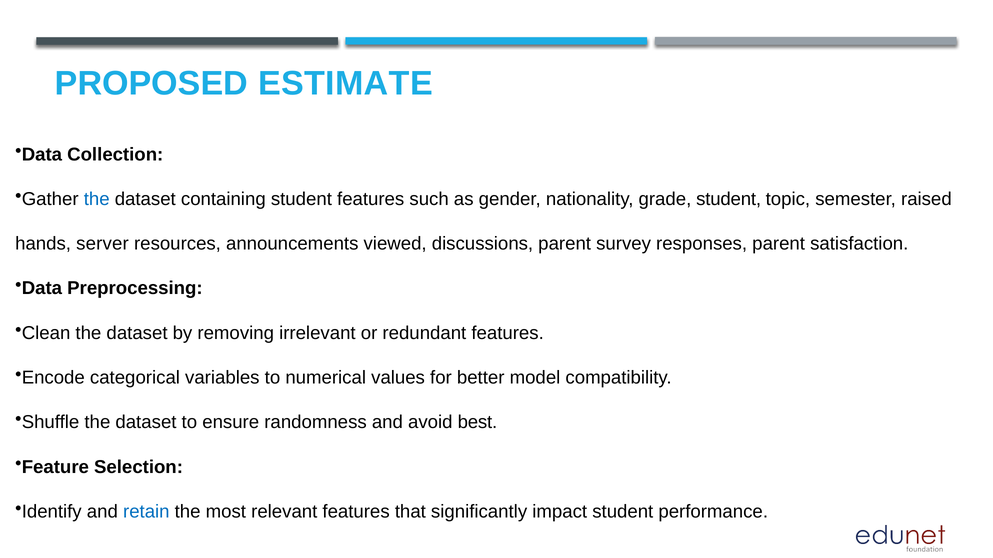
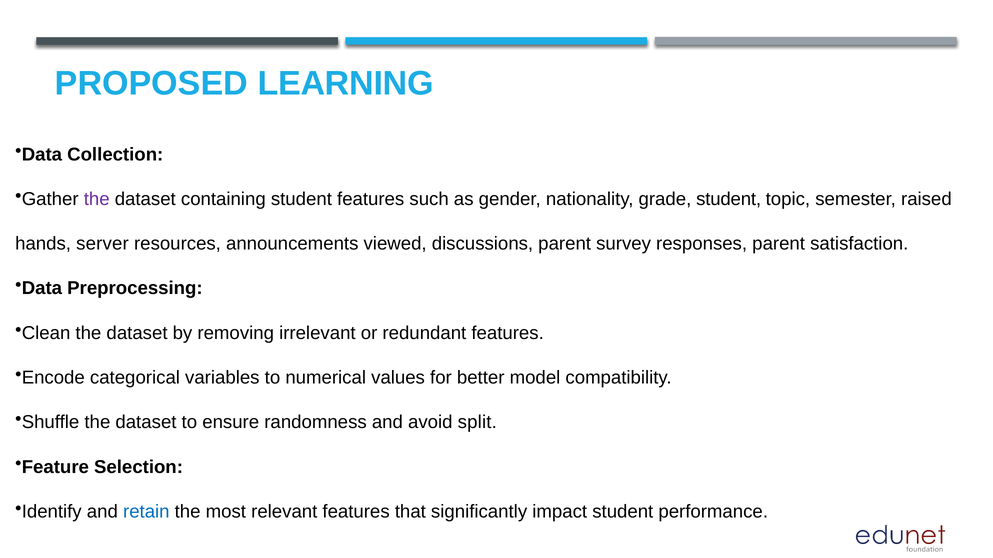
ESTIMATE: ESTIMATE -> LEARNING
the at (97, 199) colour: blue -> purple
best: best -> split
